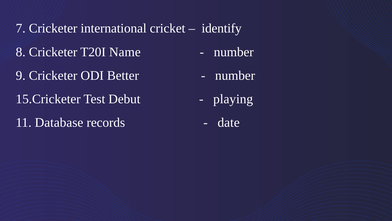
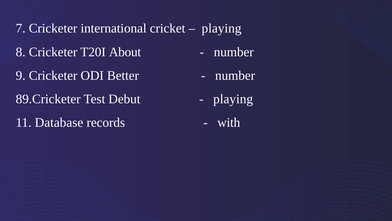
identify at (222, 28): identify -> playing
Name: Name -> About
15.Cricketer: 15.Cricketer -> 89.Cricketer
date: date -> with
